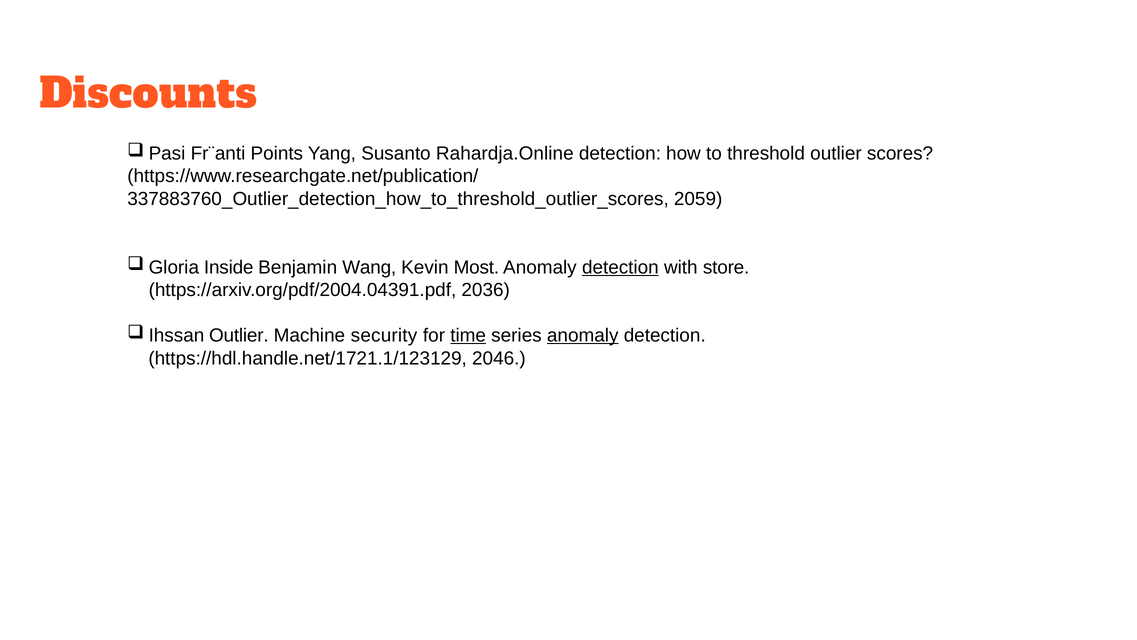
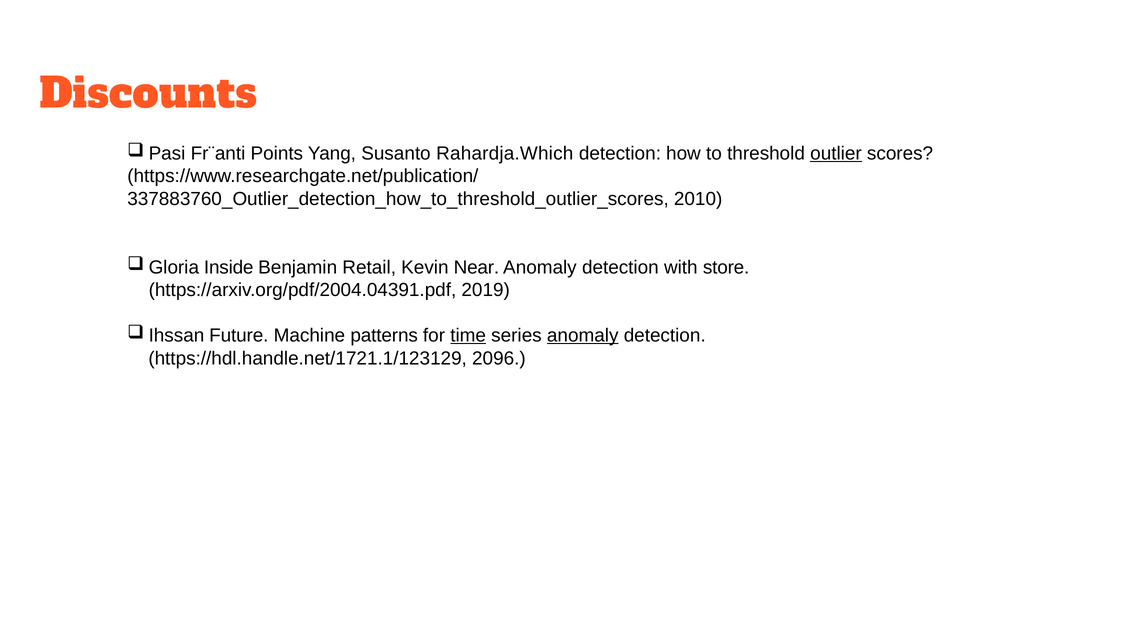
Rahardja.Online: Rahardja.Online -> Rahardja.Which
outlier at (836, 153) underline: none -> present
2059: 2059 -> 2010
Wang: Wang -> Retail
Most: Most -> Near
detection at (620, 267) underline: present -> none
2036: 2036 -> 2019
Outlier at (239, 335): Outlier -> Future
security: security -> patterns
2046: 2046 -> 2096
